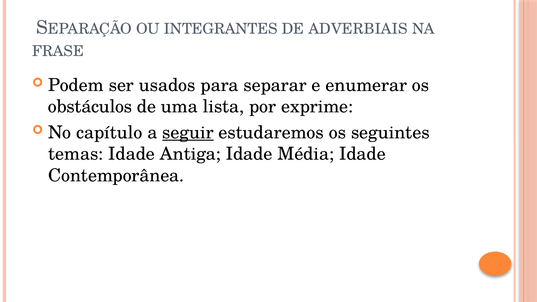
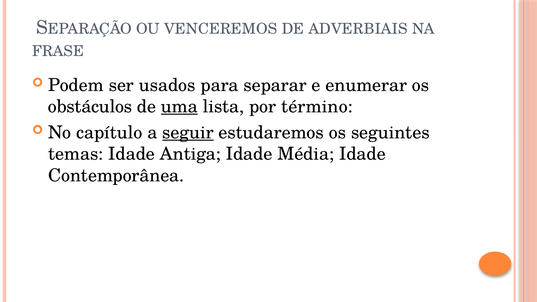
INTEGRANTES: INTEGRANTES -> VENCEREMOS
uma underline: none -> present
exprime: exprime -> término
